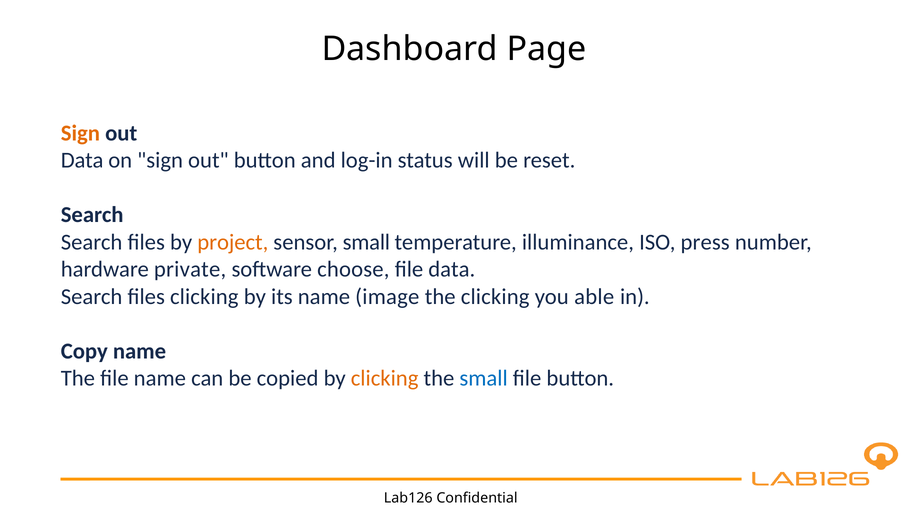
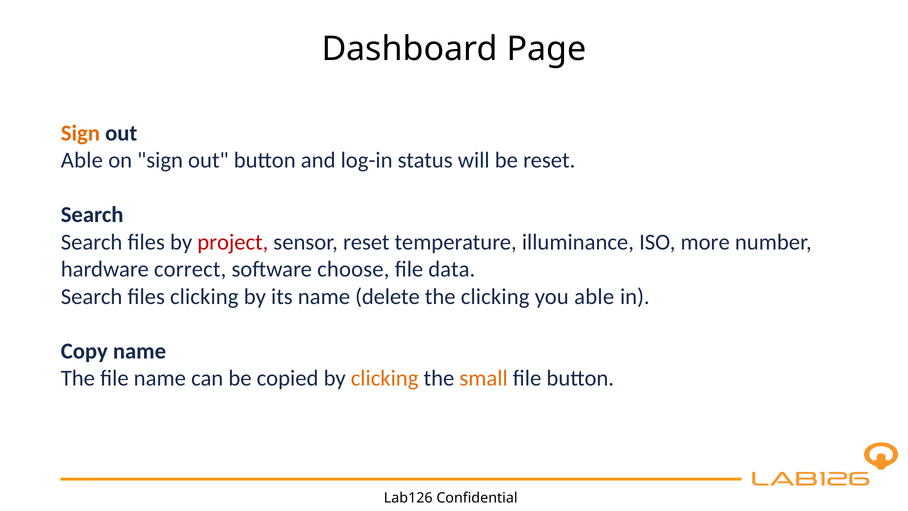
Data at (82, 160): Data -> Able
project colour: orange -> red
sensor small: small -> reset
press: press -> more
private: private -> correct
image: image -> delete
small at (484, 378) colour: blue -> orange
